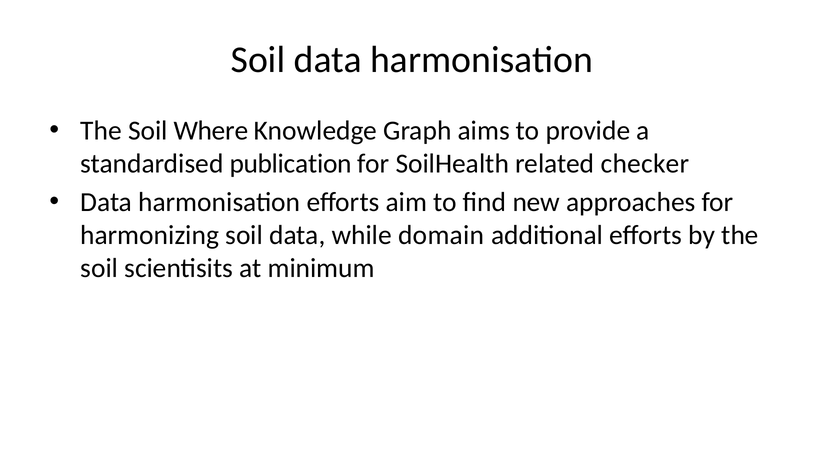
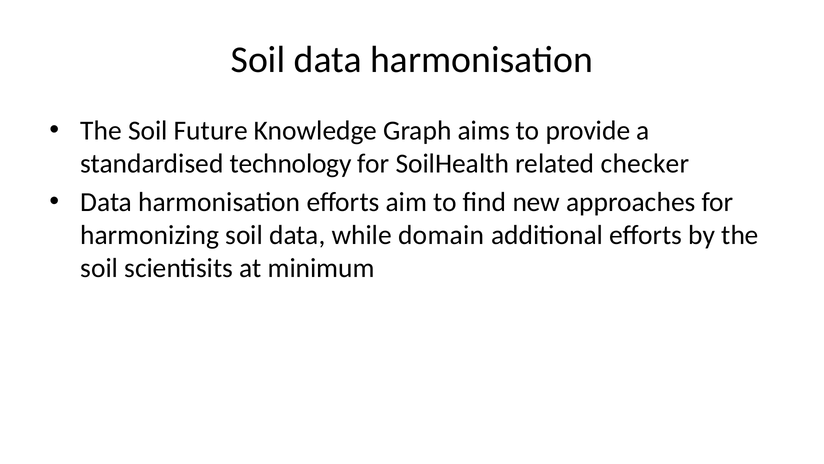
Where: Where -> Future
publication: publication -> technology
